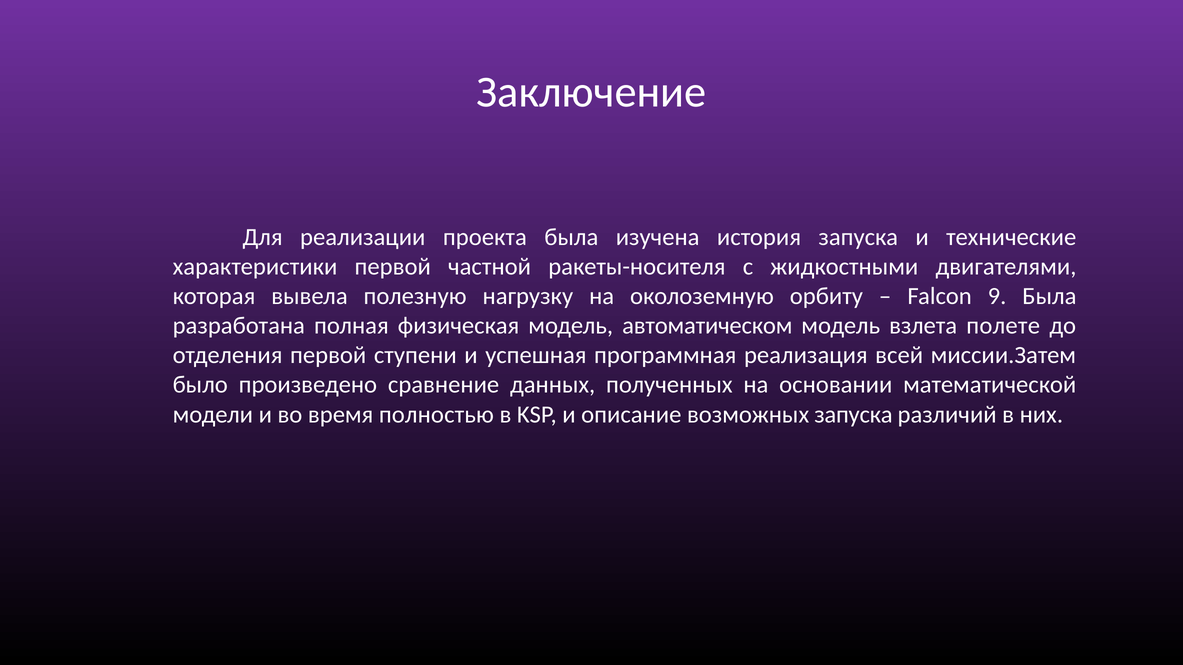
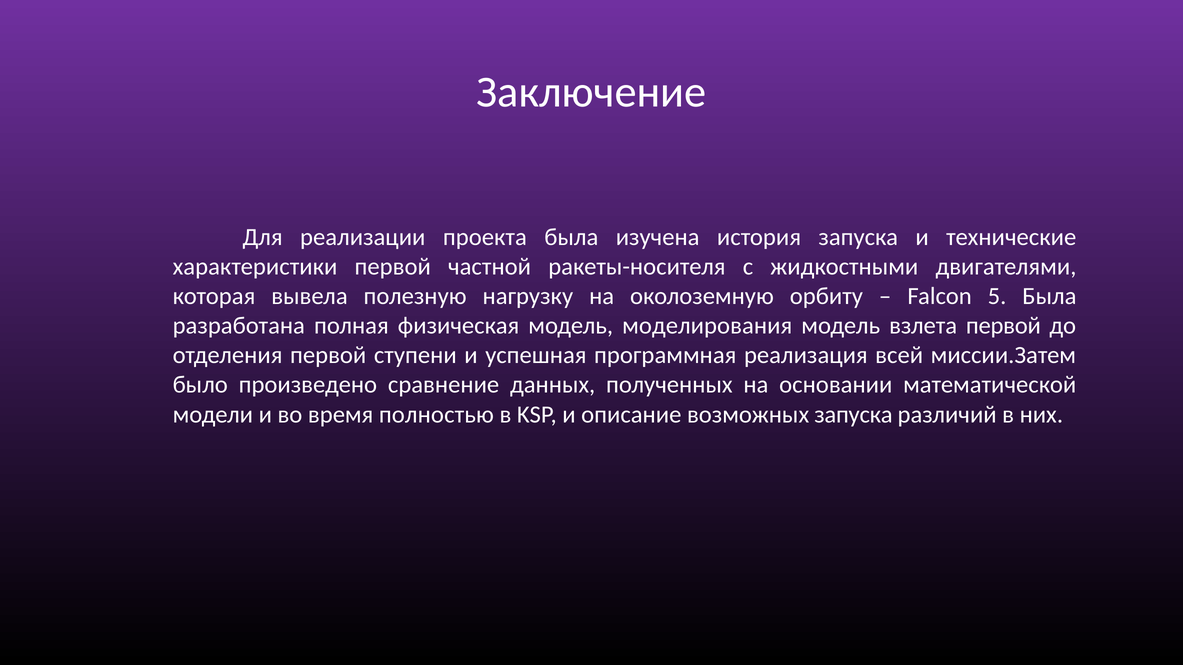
9: 9 -> 5
автоматическом: автоматическом -> моделирования
взлета полете: полете -> первой
